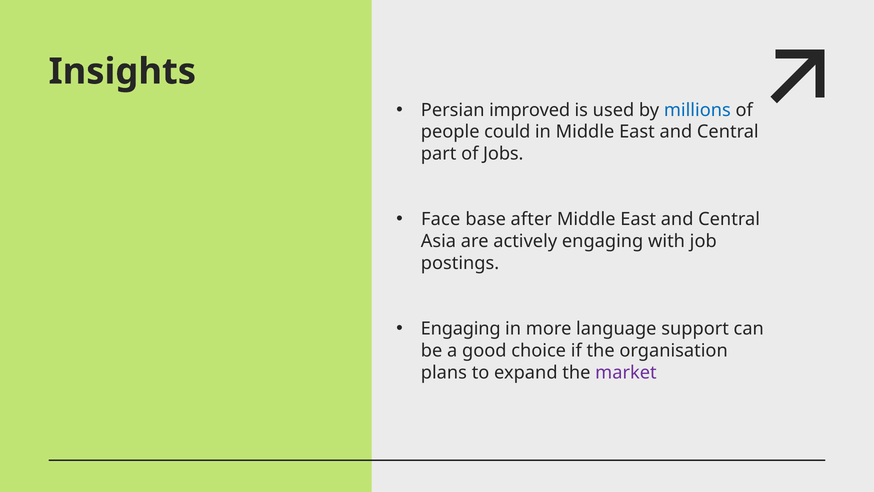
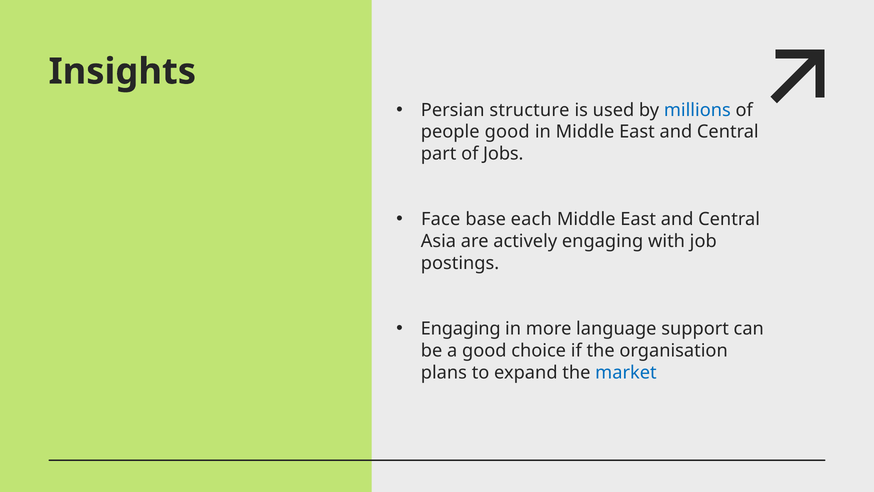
improved: improved -> structure
people could: could -> good
after: after -> each
market colour: purple -> blue
